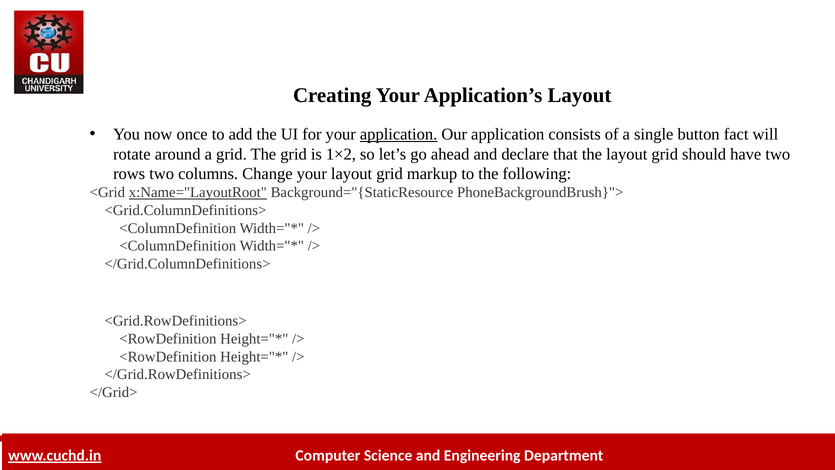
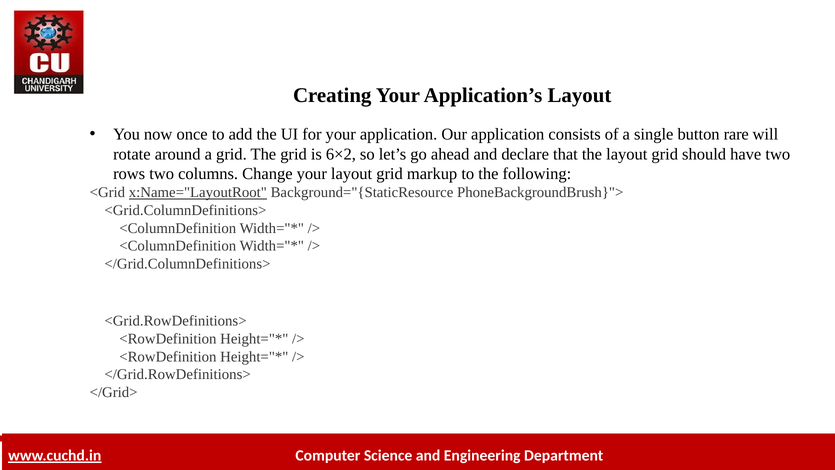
application at (399, 134) underline: present -> none
fact: fact -> rare
1×2: 1×2 -> 6×2
